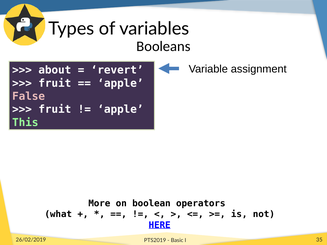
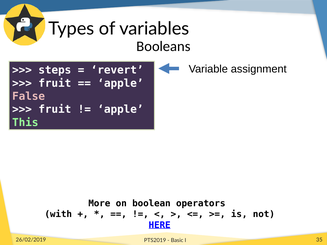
about: about -> steps
what: what -> with
